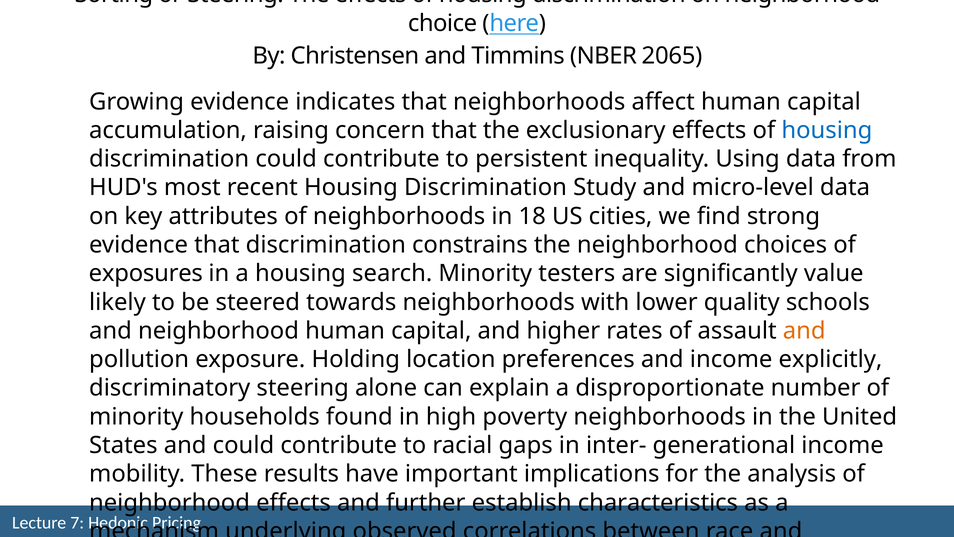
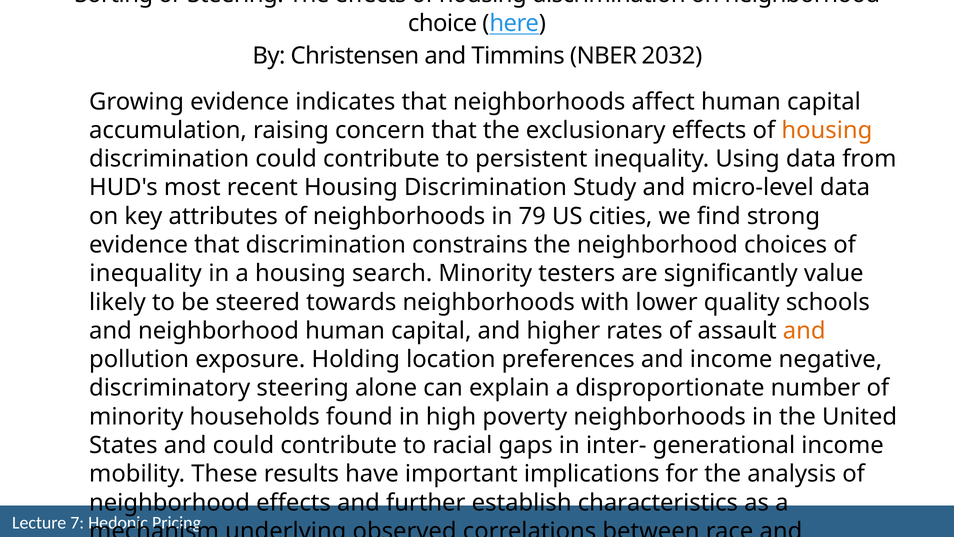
2065: 2065 -> 2032
housing at (827, 130) colour: blue -> orange
18: 18 -> 79
exposures at (146, 273): exposures -> inequality
explicitly: explicitly -> negative
